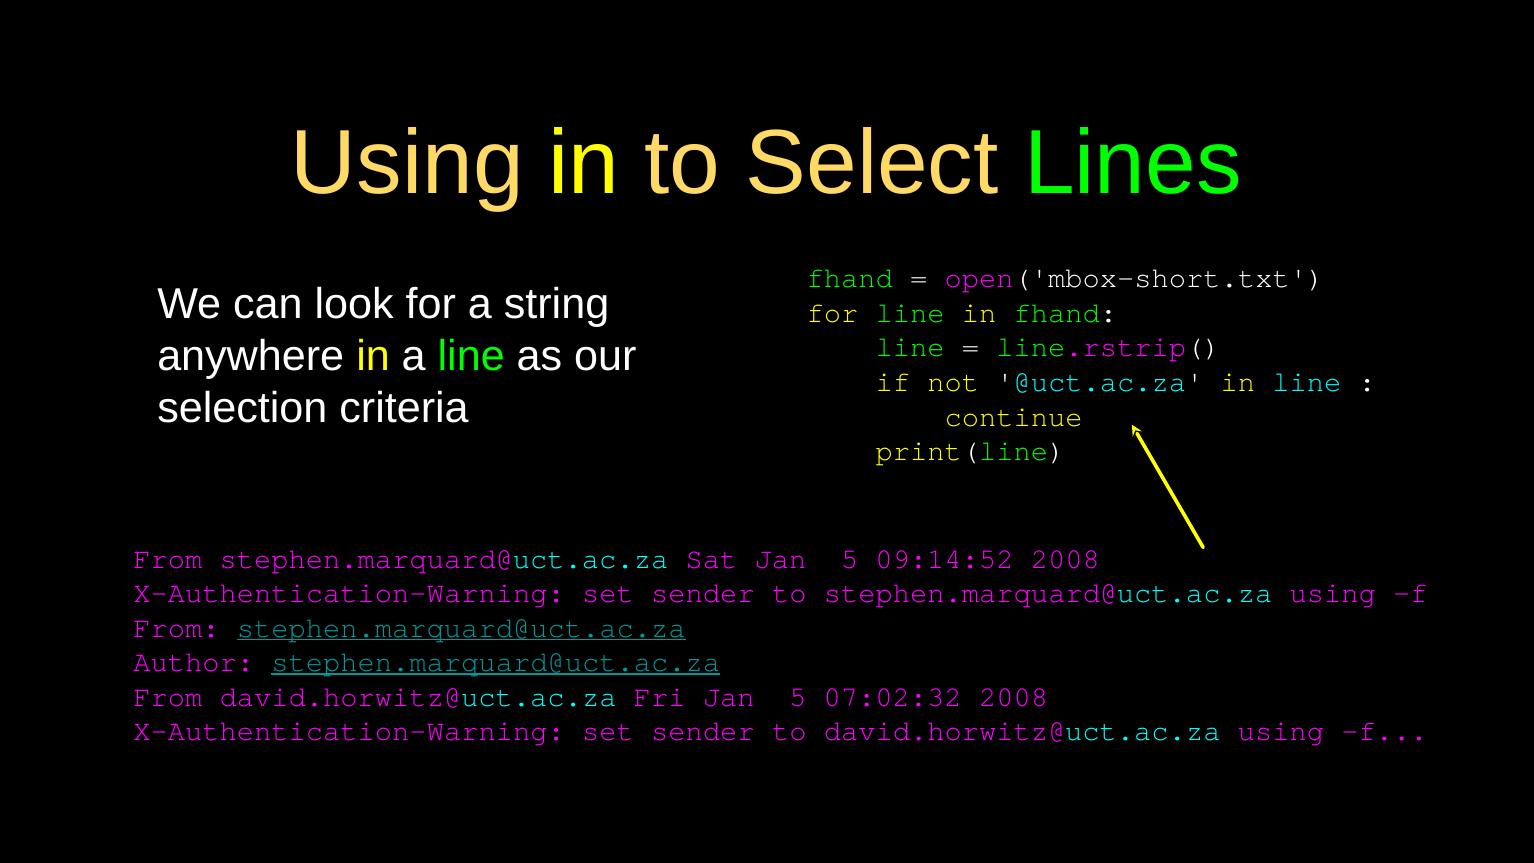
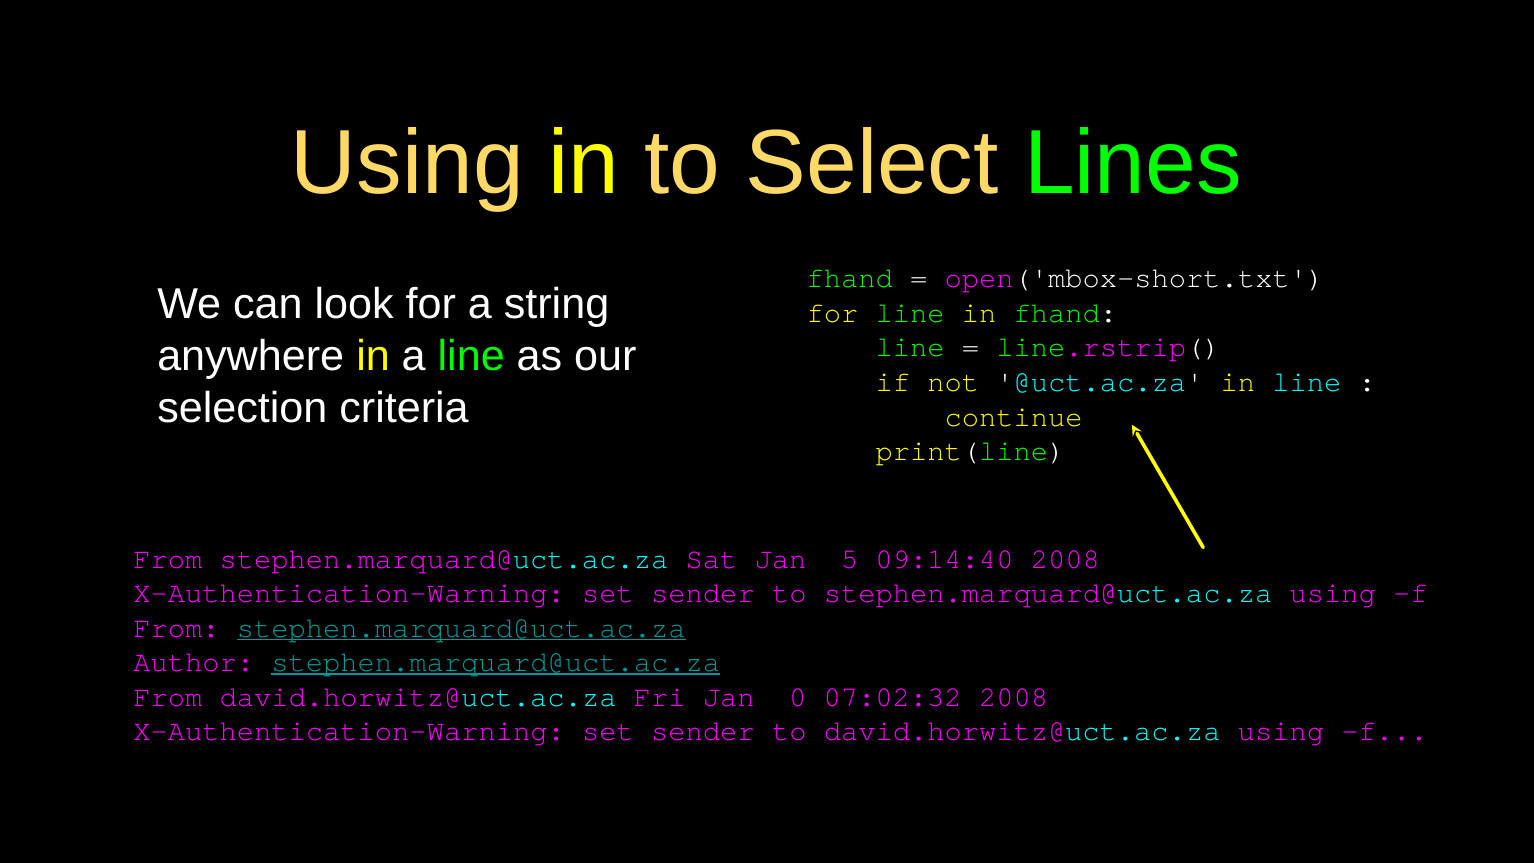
09:14:52: 09:14:52 -> 09:14:40
Fri Jan 5: 5 -> 0
